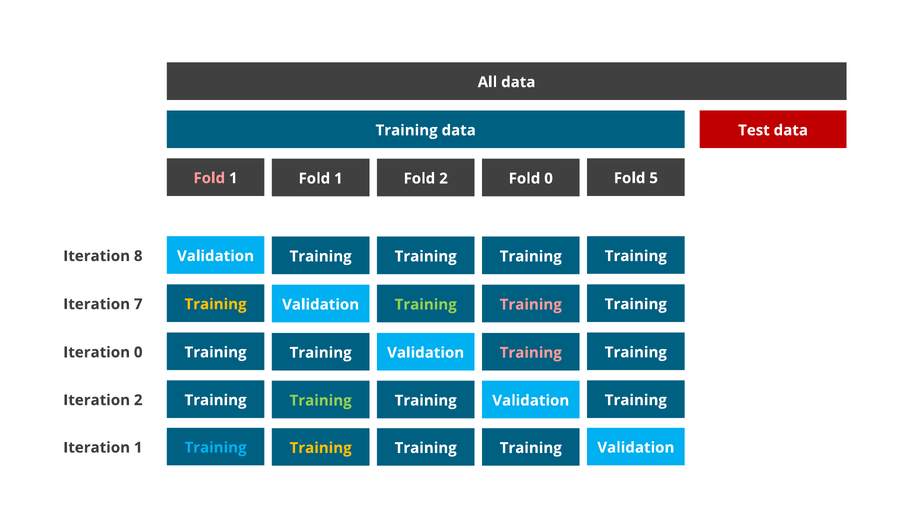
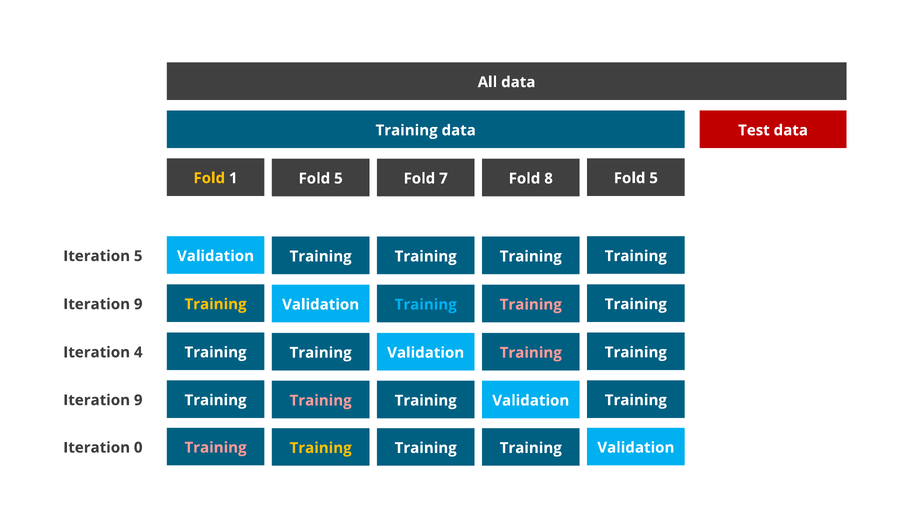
Fold at (209, 178) colour: pink -> yellow
1 at (338, 179): 1 -> 5
Fold 2: 2 -> 7
Fold 0: 0 -> 8
Iteration 8: 8 -> 5
7 at (138, 304): 7 -> 9
Training at (426, 305) colour: light green -> light blue
Iteration 0: 0 -> 4
2 at (138, 400): 2 -> 9
Training at (321, 401) colour: light green -> pink
Iteration 1: 1 -> 0
Training at (216, 448) colour: light blue -> pink
